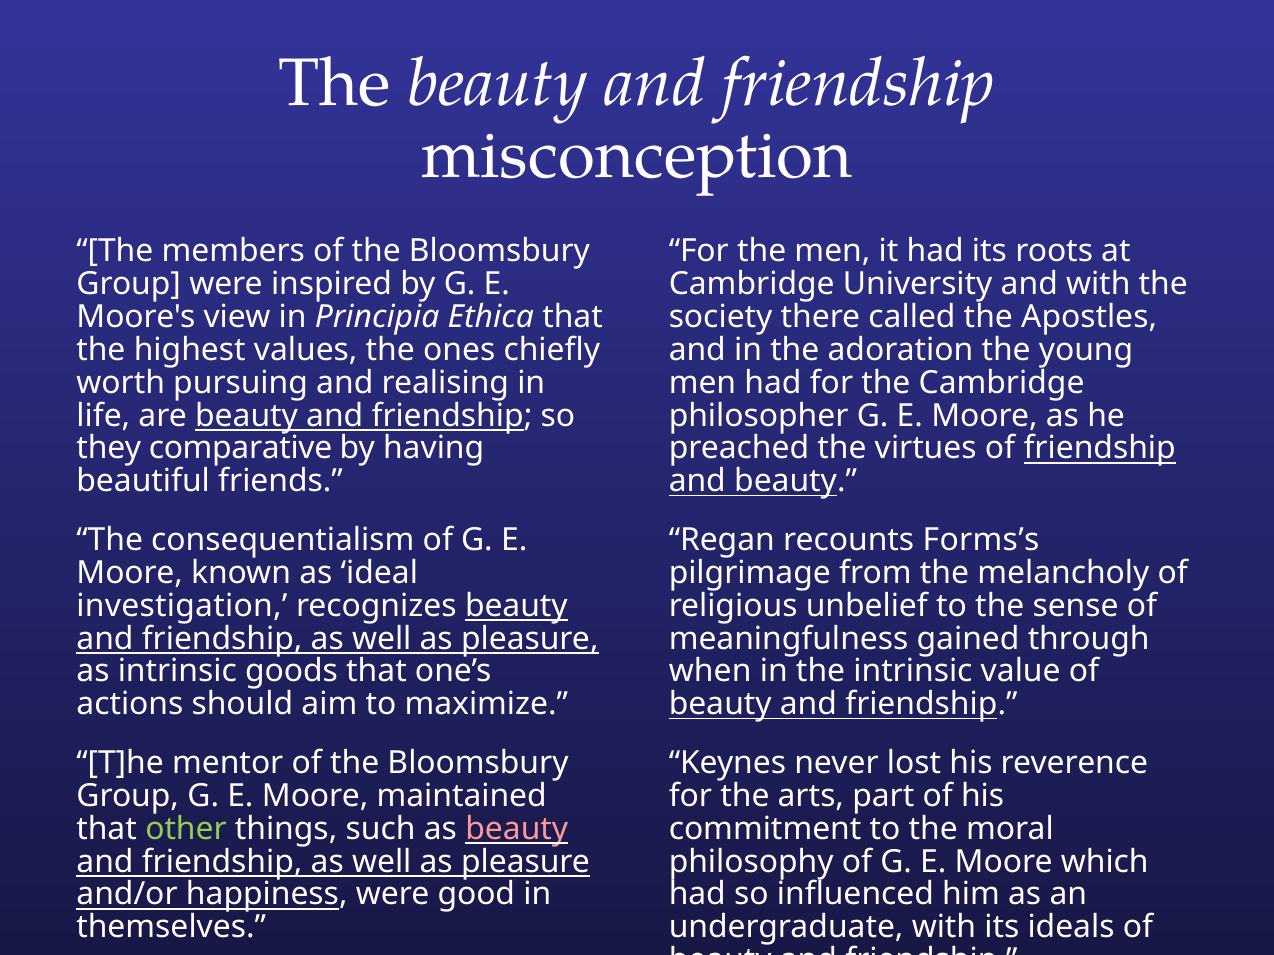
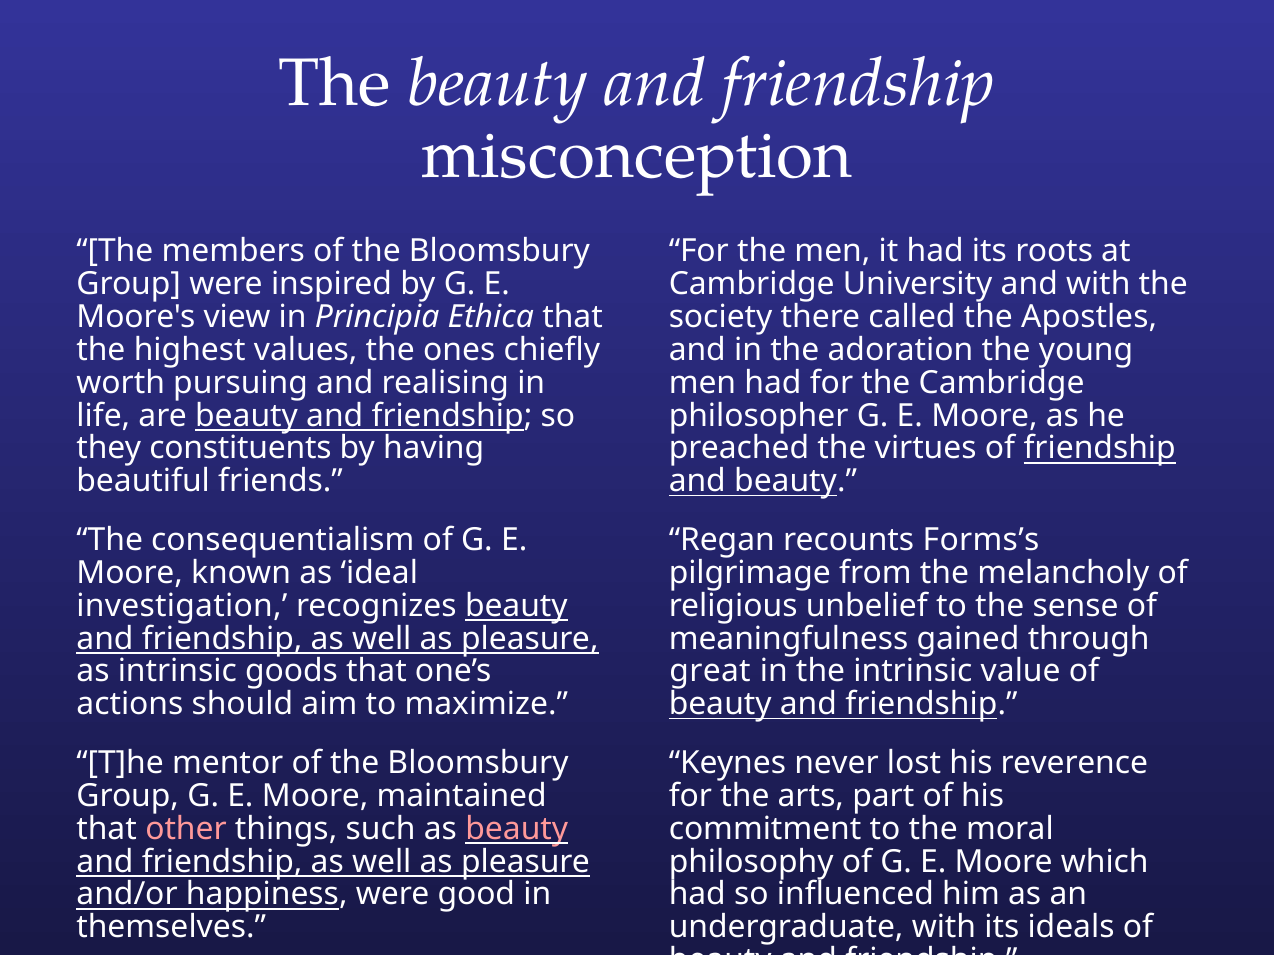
comparative: comparative -> constituents
when: when -> great
other colour: light green -> pink
